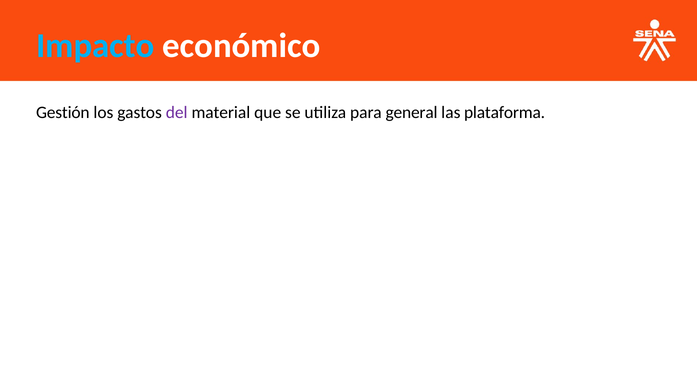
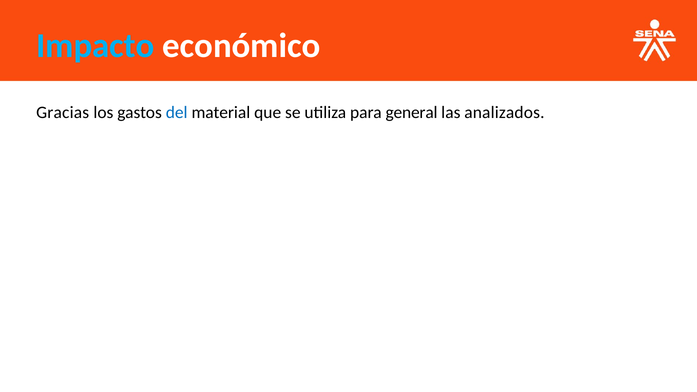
Gestión: Gestión -> Gracias
del colour: purple -> blue
plataforma: plataforma -> analizados
